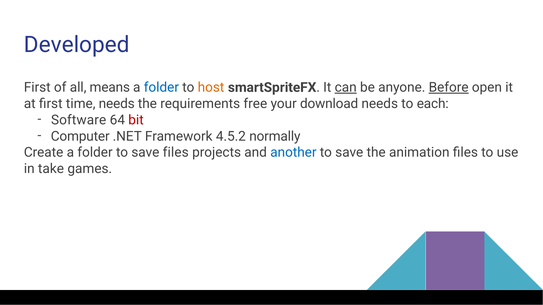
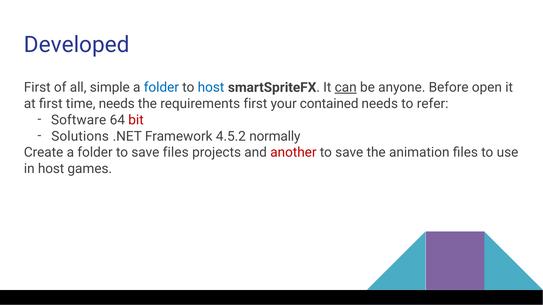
means: means -> simple
host at (211, 88) colour: orange -> blue
Before underline: present -> none
requirements free: free -> first
download: download -> contained
each: each -> refer
Computer: Computer -> Solutions
another colour: blue -> red
in take: take -> host
